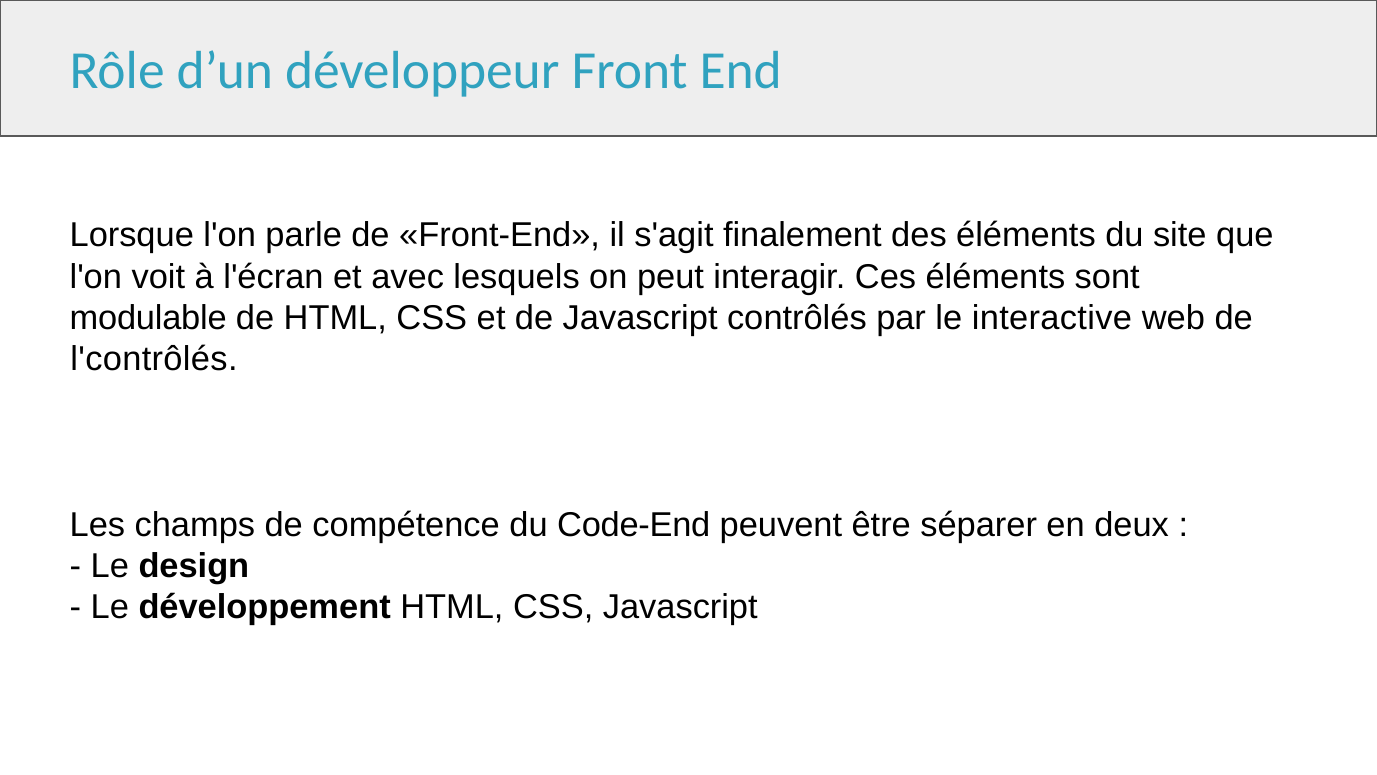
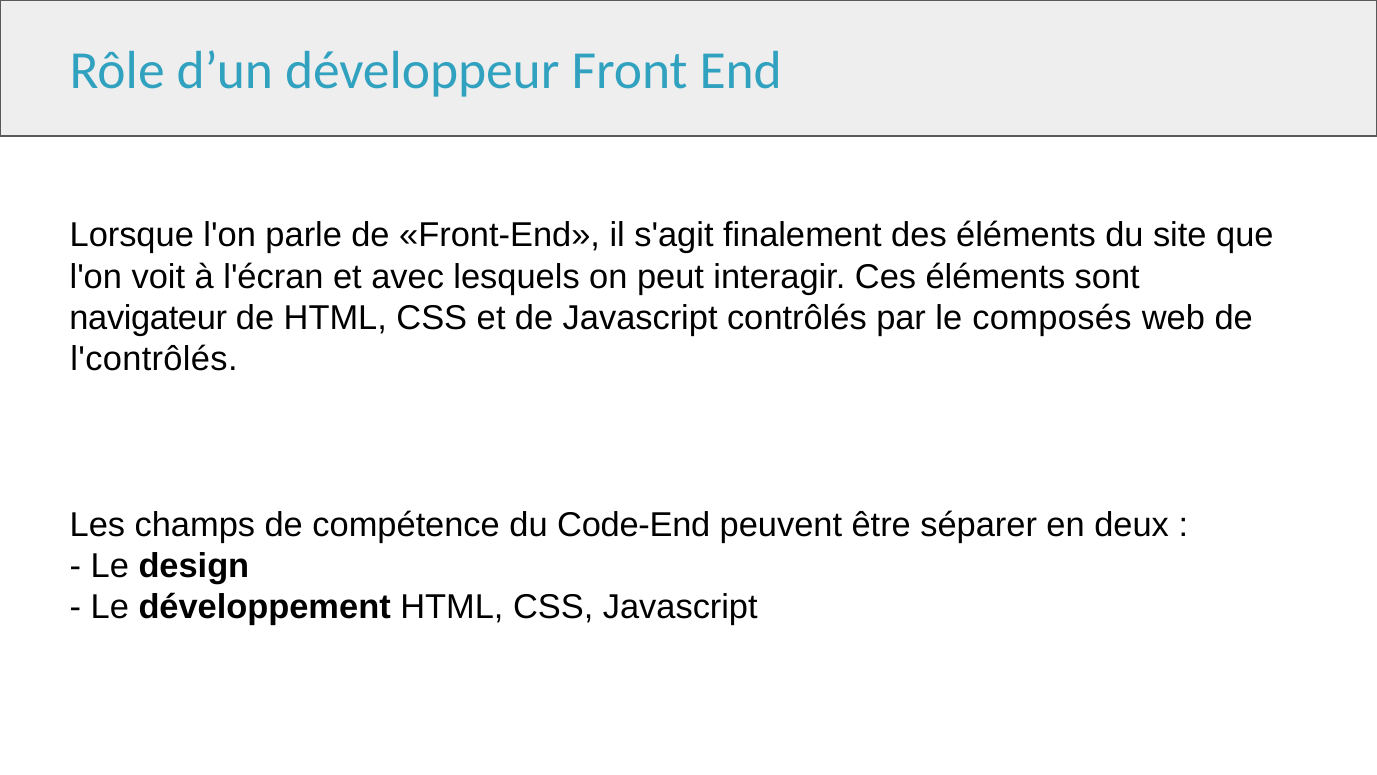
modulable: modulable -> navigateur
interactive: interactive -> composés
